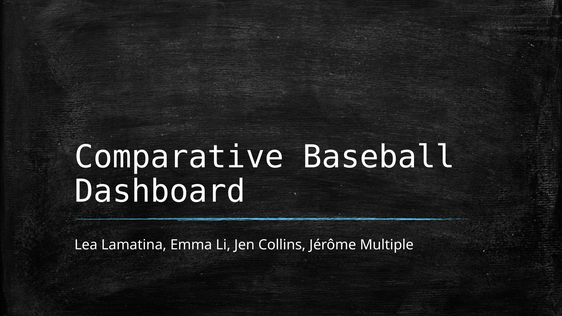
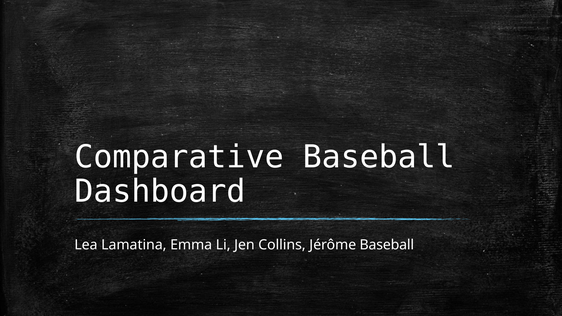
Jérôme Multiple: Multiple -> Baseball
